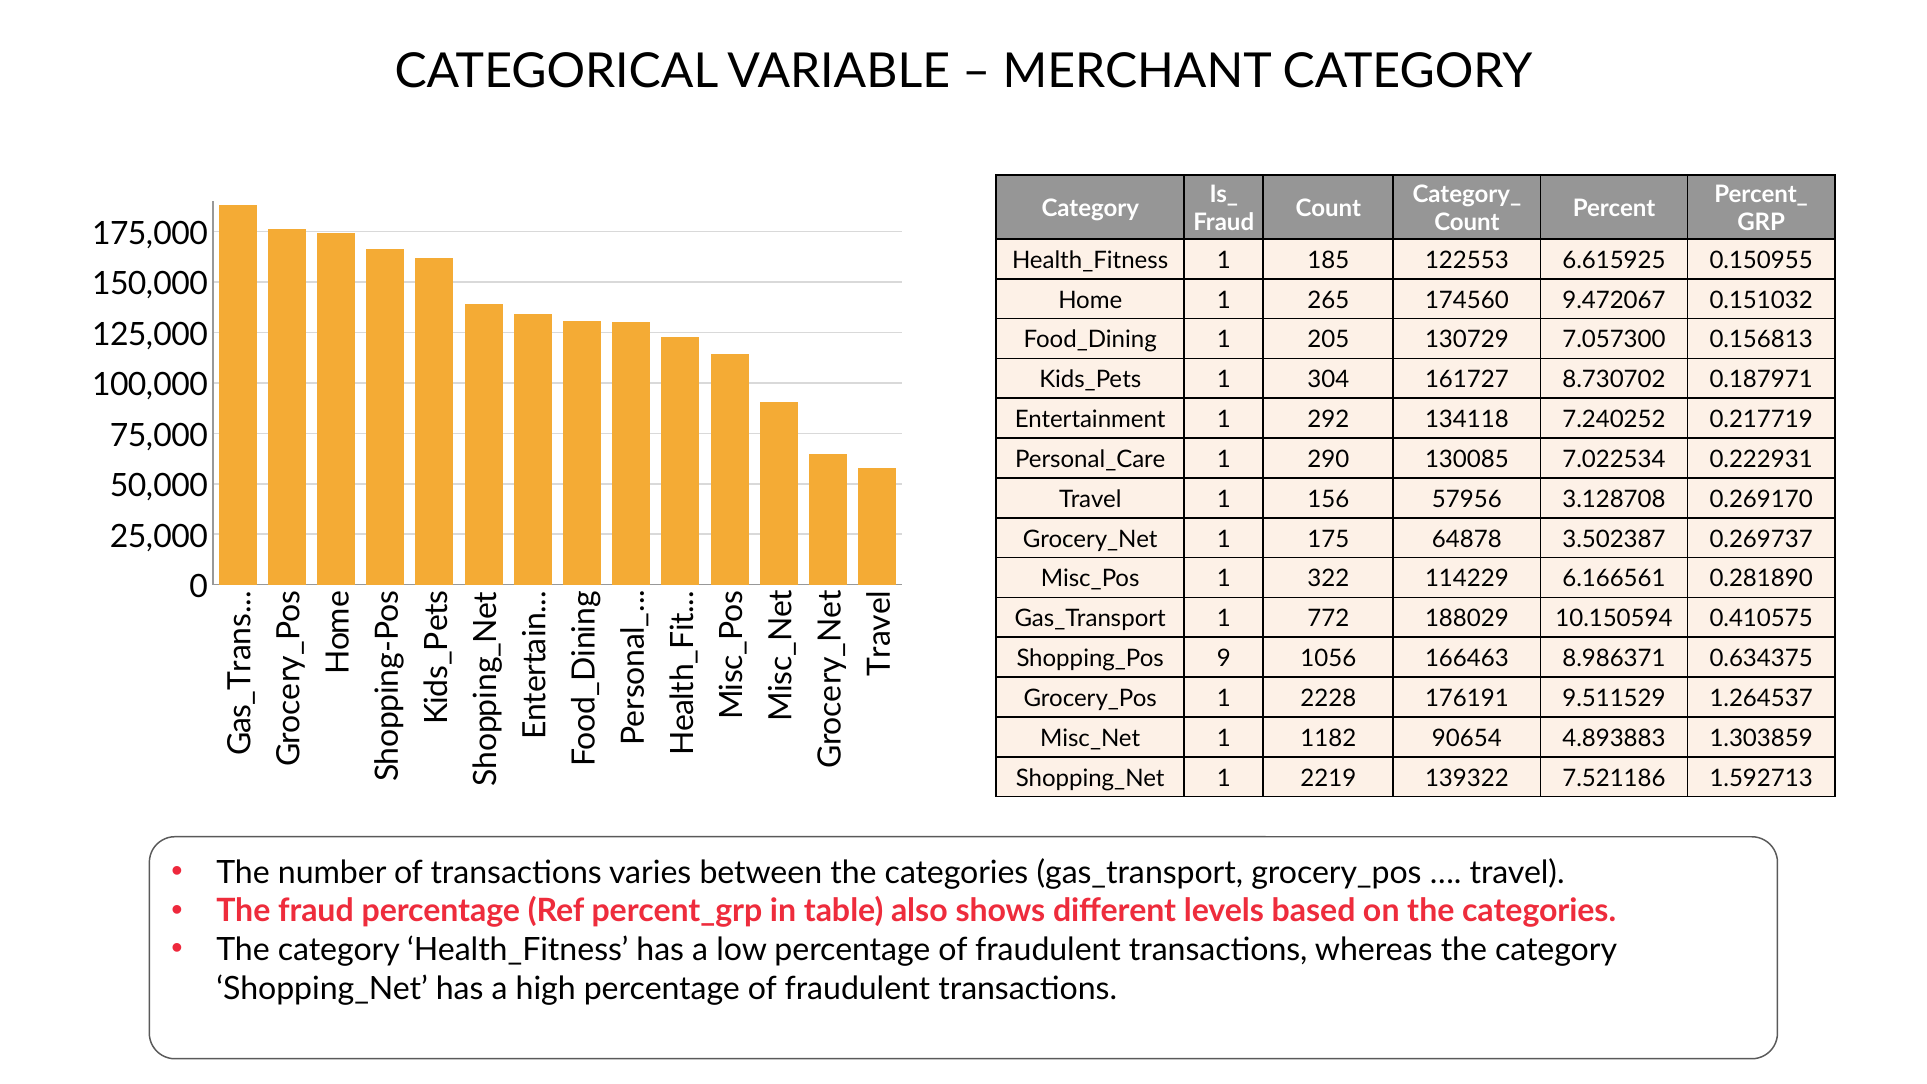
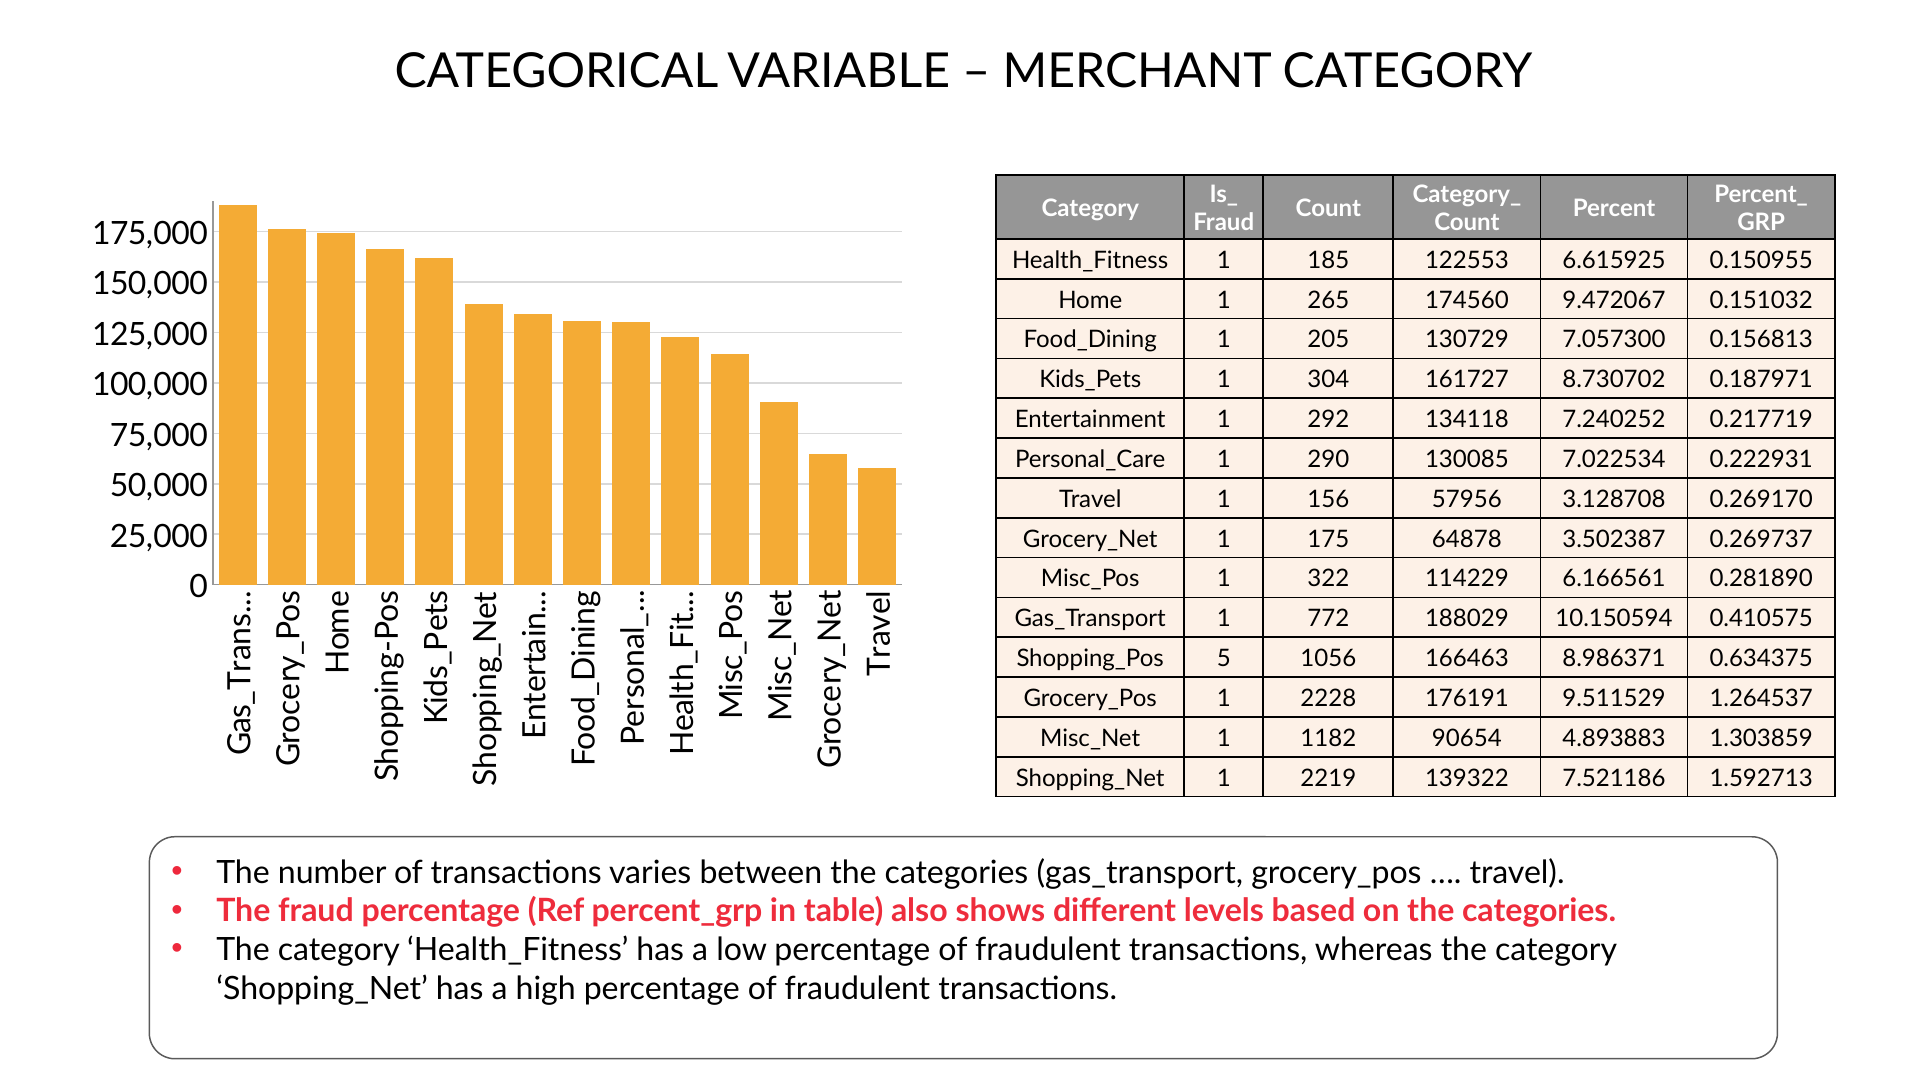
9: 9 -> 5
